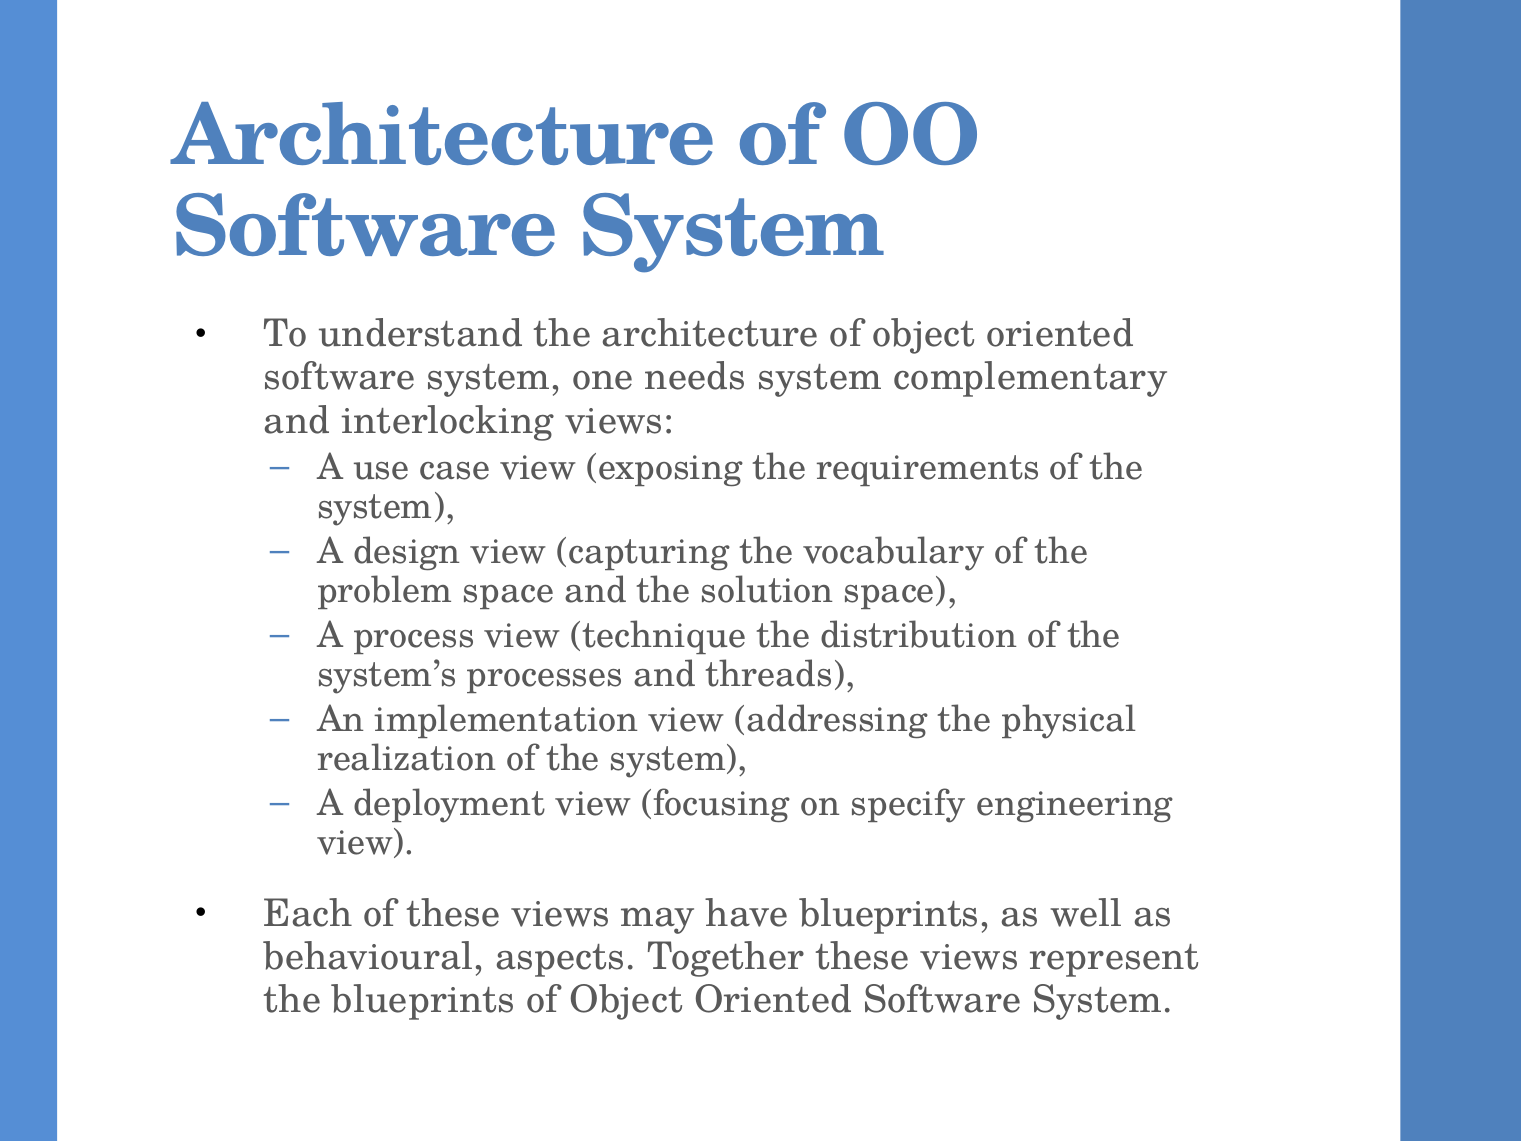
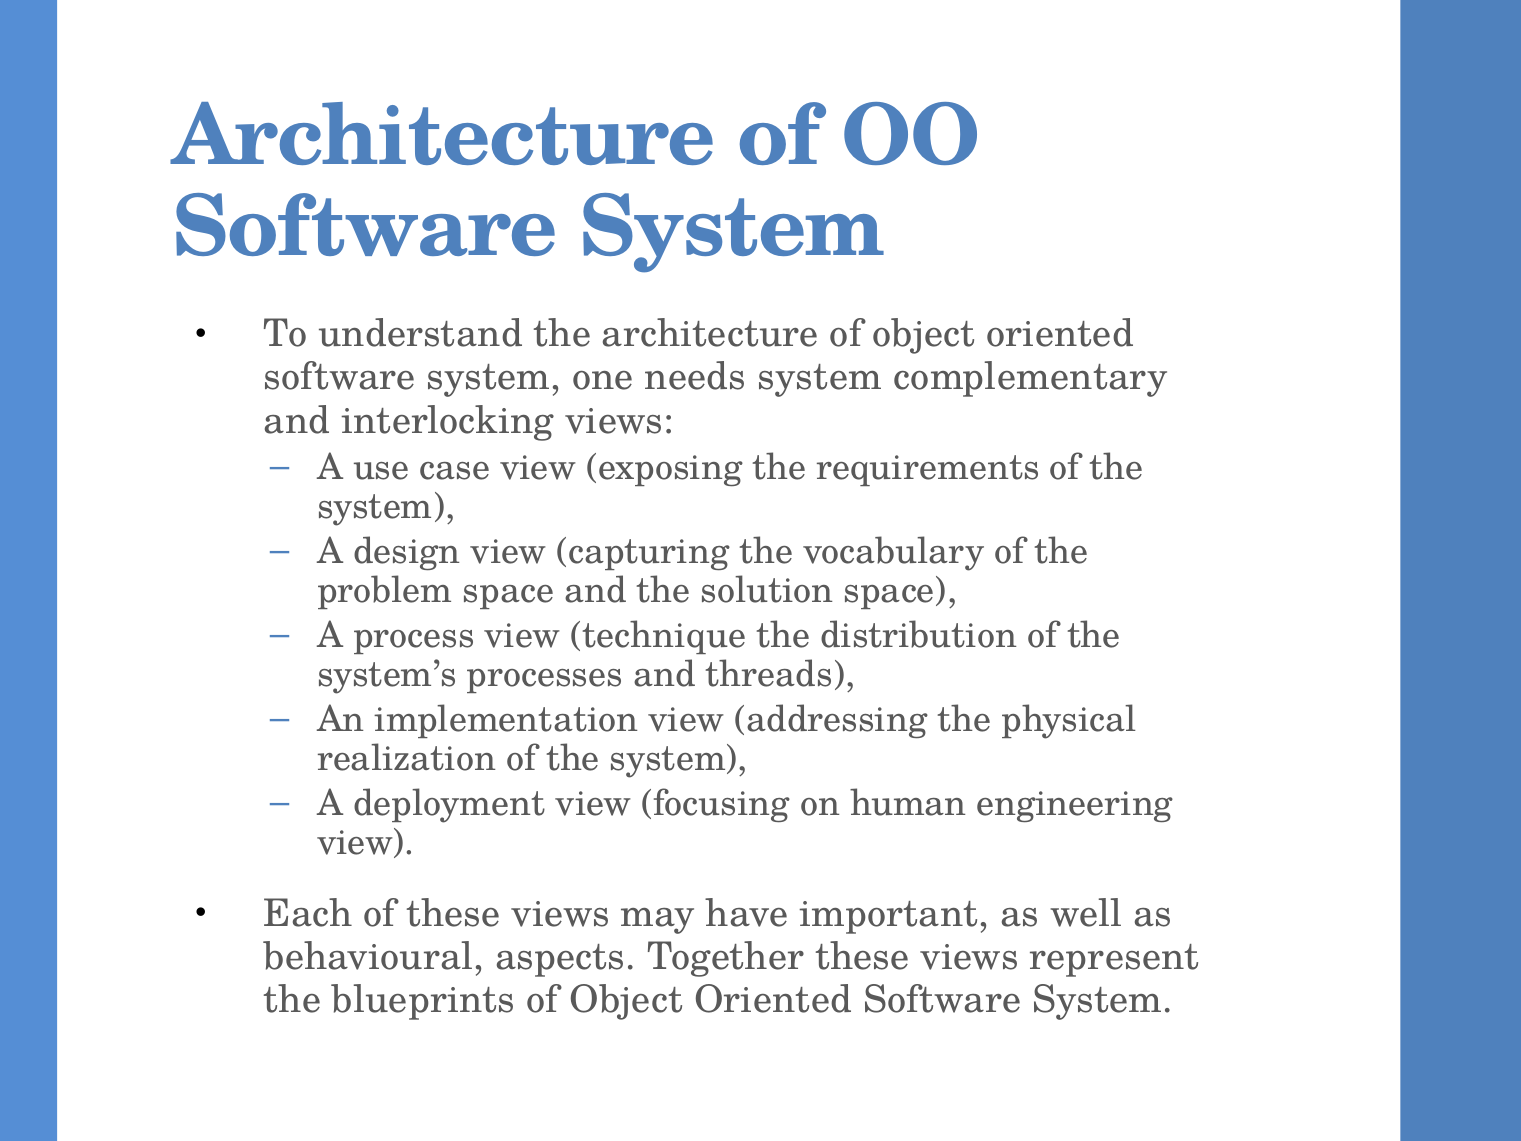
specify: specify -> human
have blueprints: blueprints -> important
